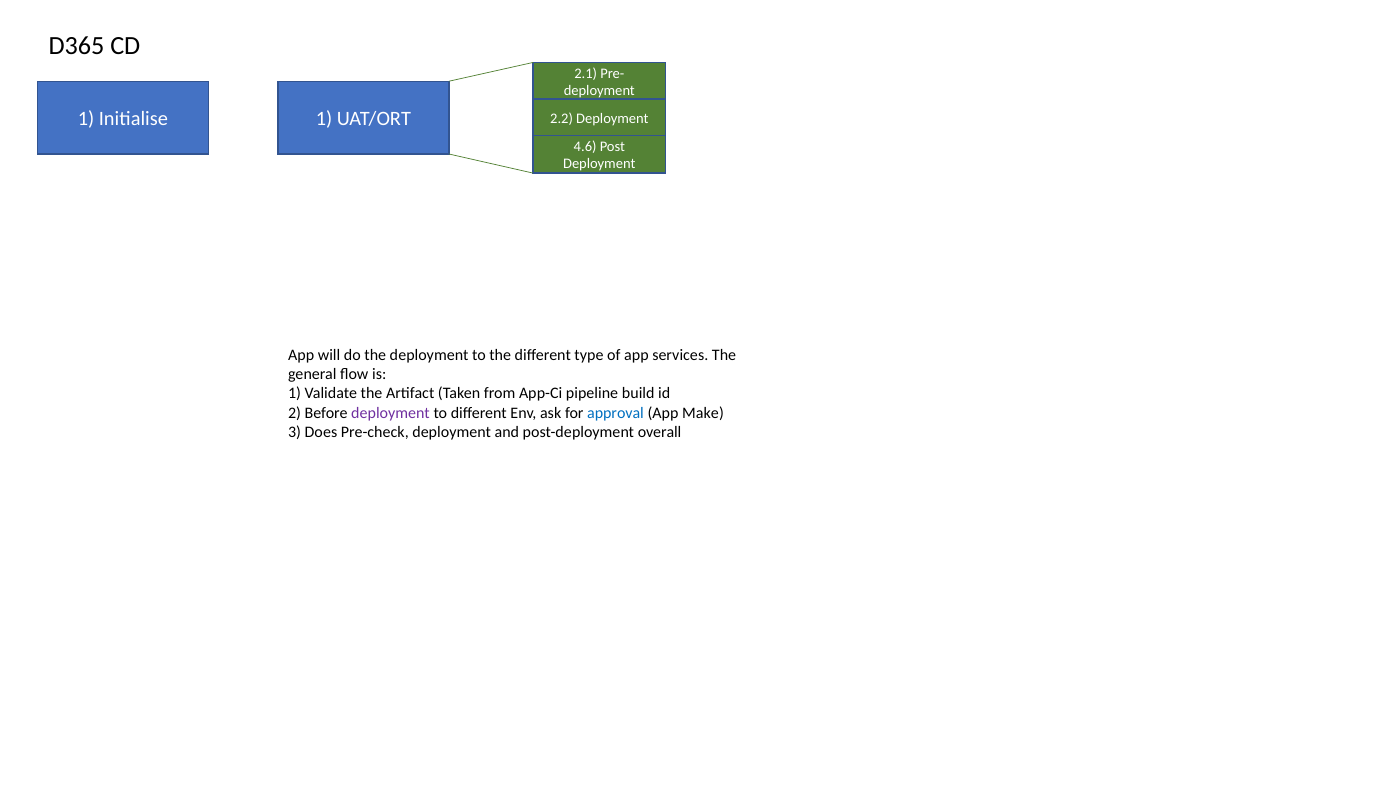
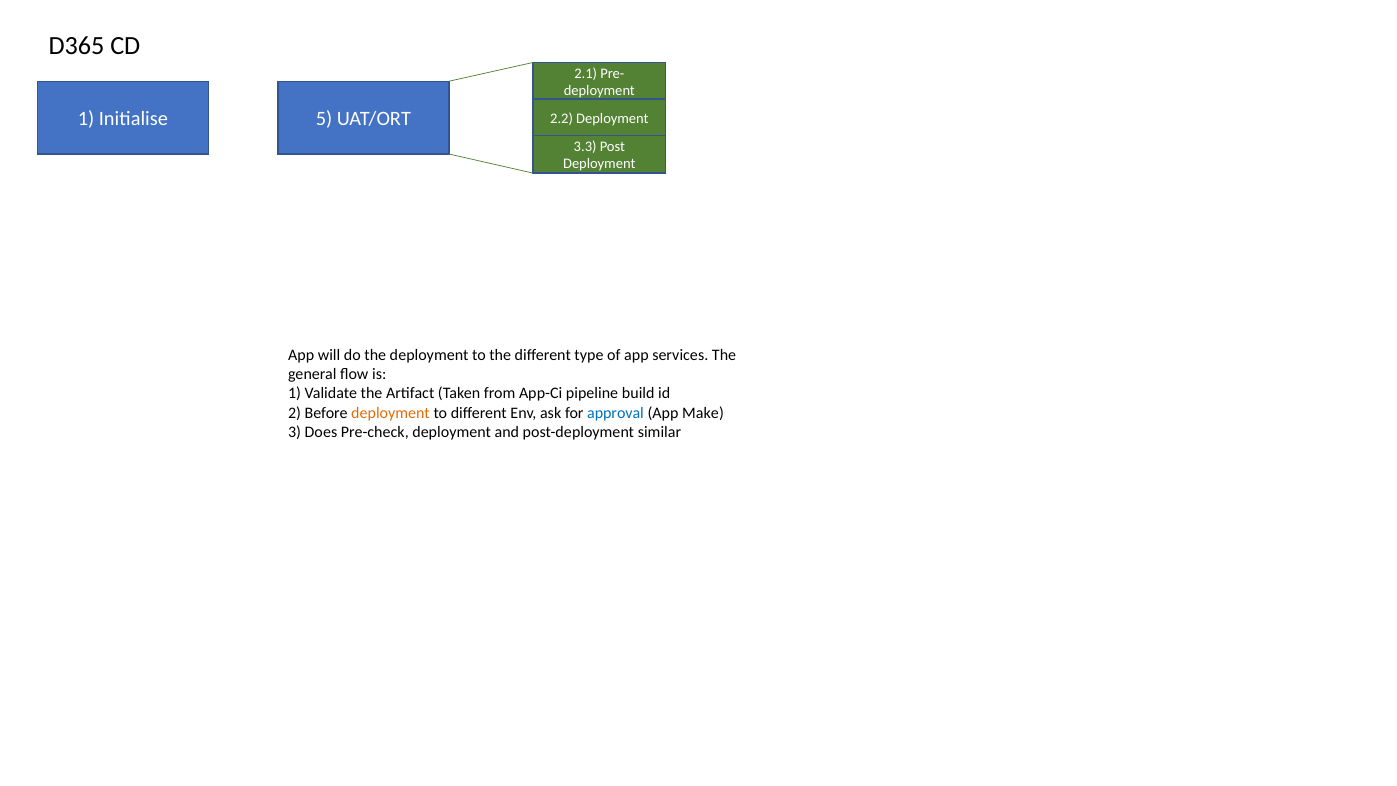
Initialise 1: 1 -> 5
4.6: 4.6 -> 3.3
deployment at (391, 413) colour: purple -> orange
overall: overall -> similar
